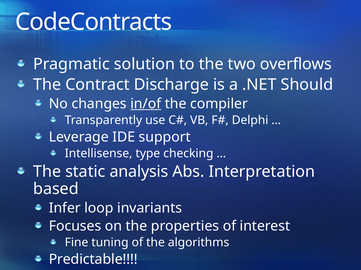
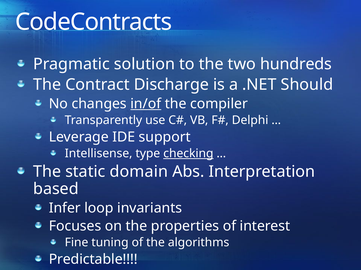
overflows: overflows -> hundreds
checking underline: none -> present
analysis: analysis -> domain
